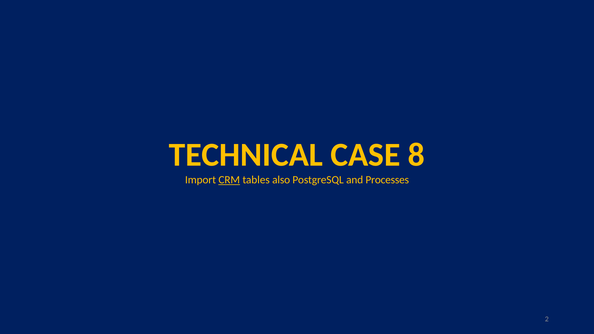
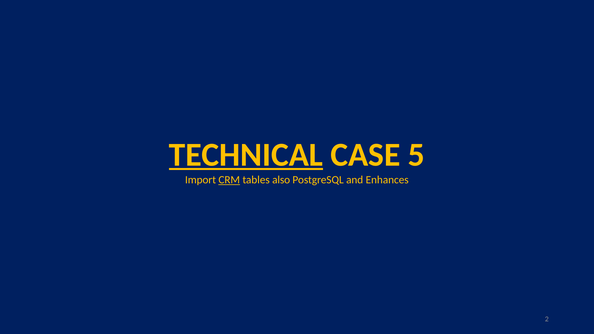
TECHNICAL underline: none -> present
8: 8 -> 5
Processes: Processes -> Enhances
